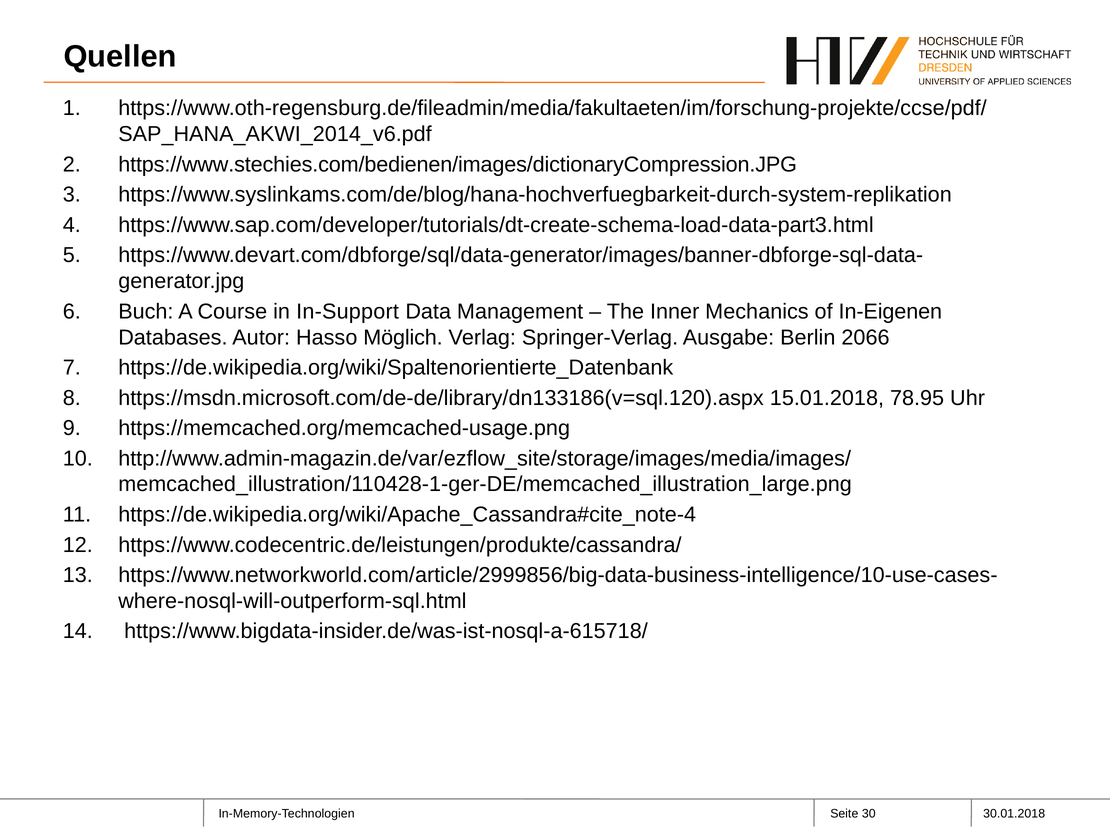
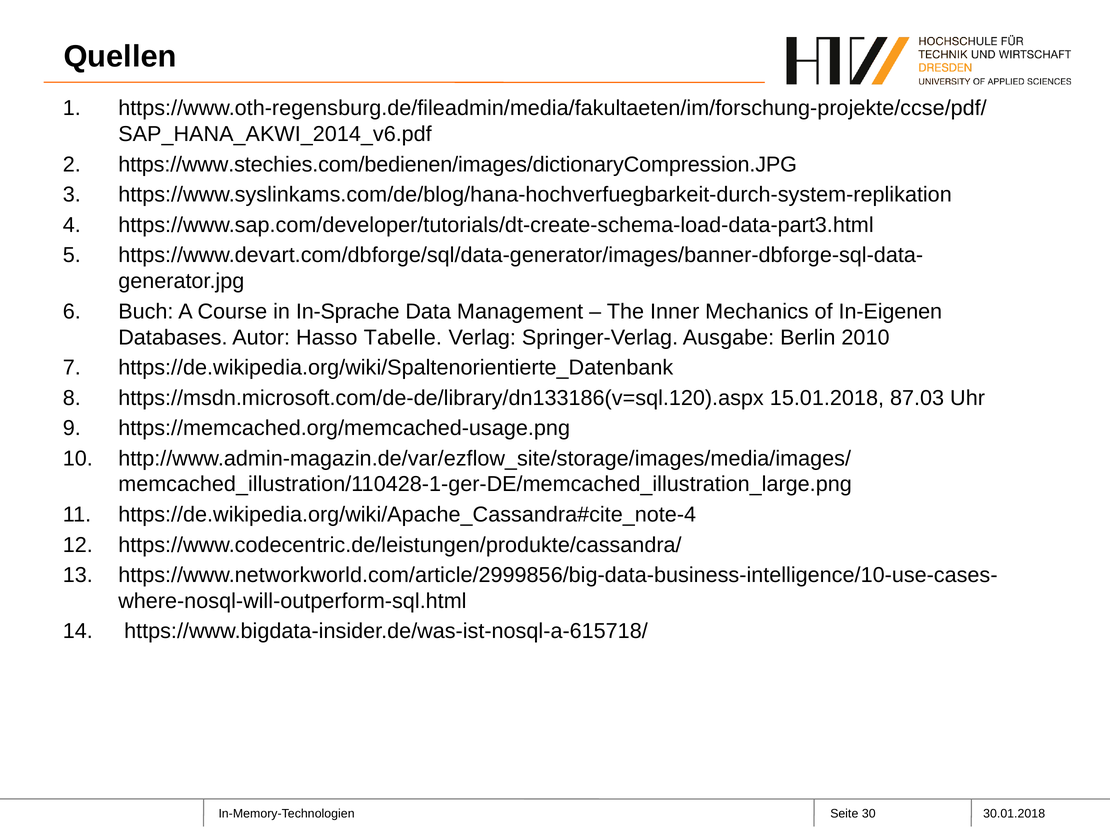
In-Support: In-Support -> In-Sprache
Möglich: Möglich -> Tabelle
2066: 2066 -> 2010
78.95: 78.95 -> 87.03
